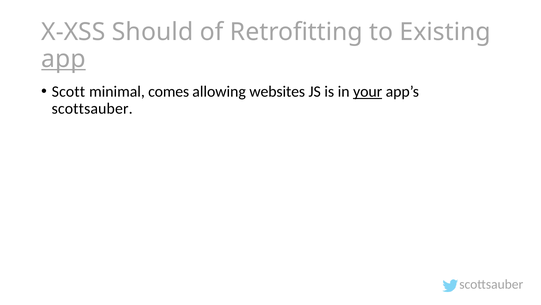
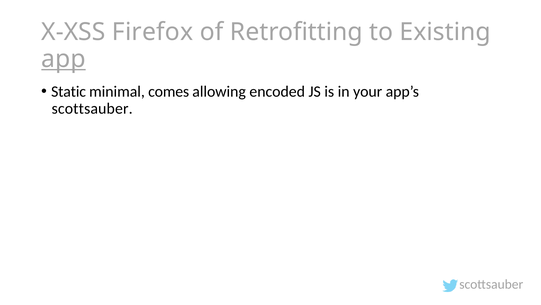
Should: Should -> Firefox
Scott: Scott -> Static
websites: websites -> encoded
your underline: present -> none
